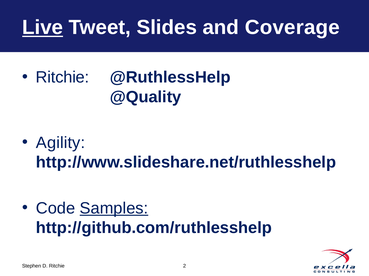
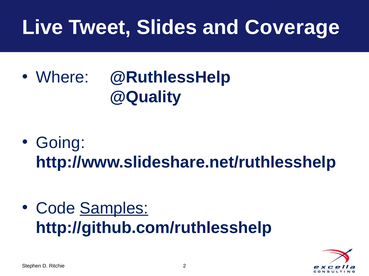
Live underline: present -> none
Ritchie at (62, 77): Ritchie -> Where
Agility: Agility -> Going
